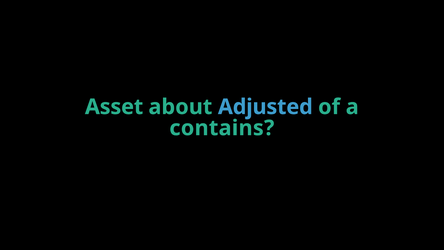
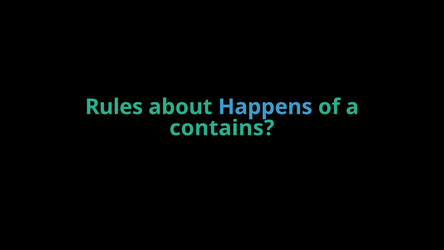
Asset: Asset -> Rules
Adjusted: Adjusted -> Happens
